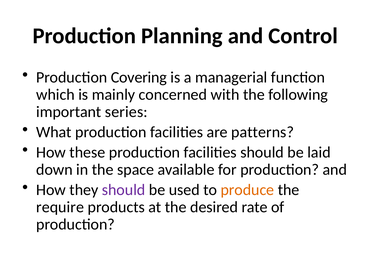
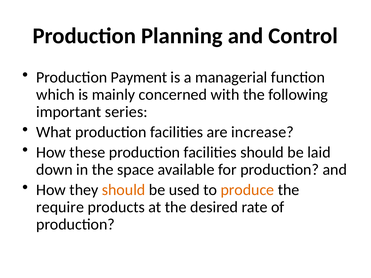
Covering: Covering -> Payment
patterns: patterns -> increase
should at (124, 190) colour: purple -> orange
